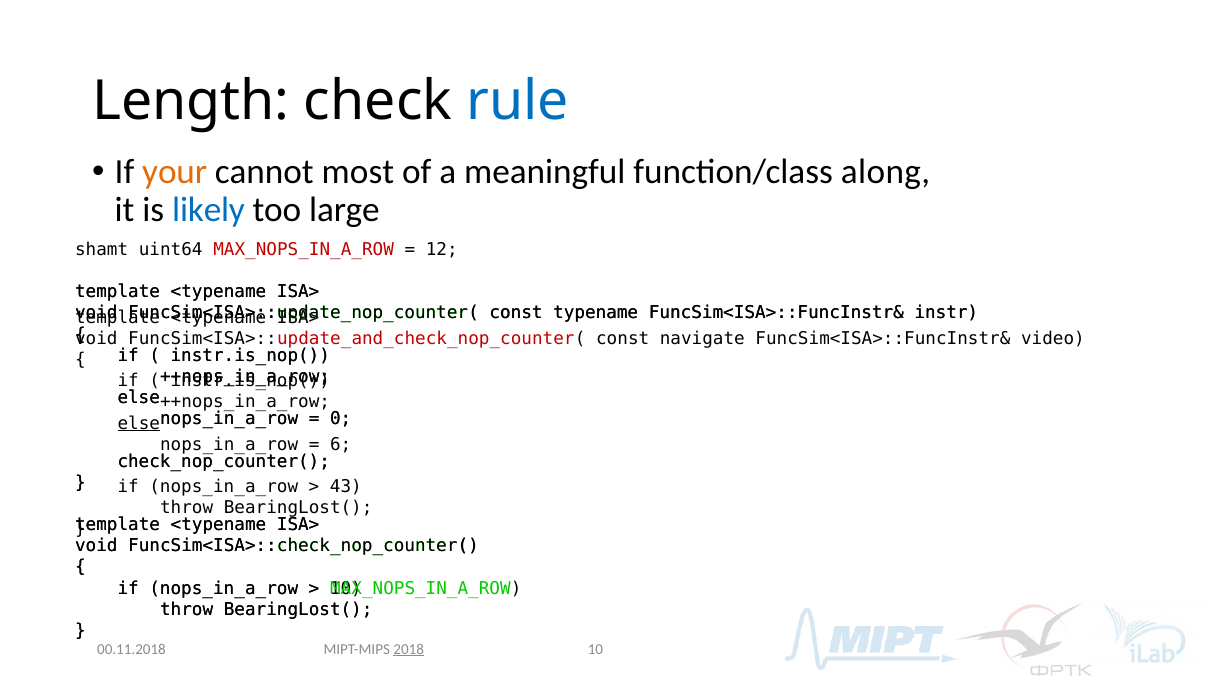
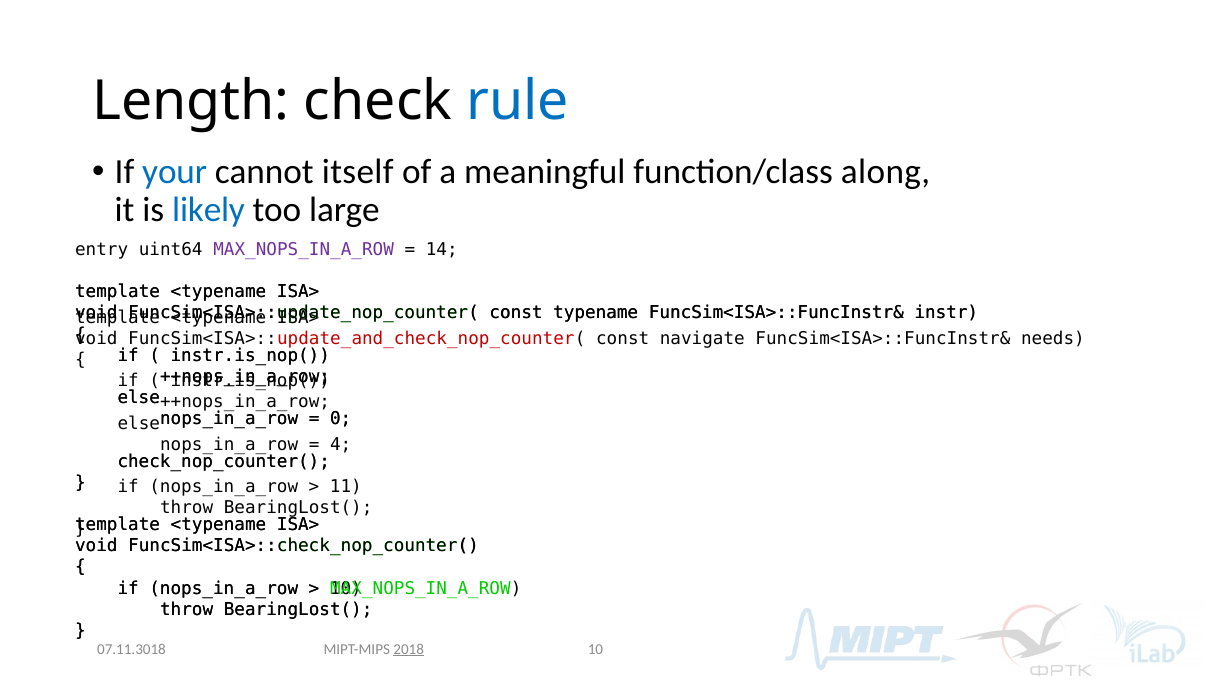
your colour: orange -> blue
most: most -> itself
shamt: shamt -> entry
MAX_NOPS_IN_A_ROW at (304, 249) colour: red -> purple
12: 12 -> 14
video: video -> needs
else at (139, 423) underline: present -> none
6: 6 -> 4
43: 43 -> 11
00.11.2018: 00.11.2018 -> 07.11.3018
